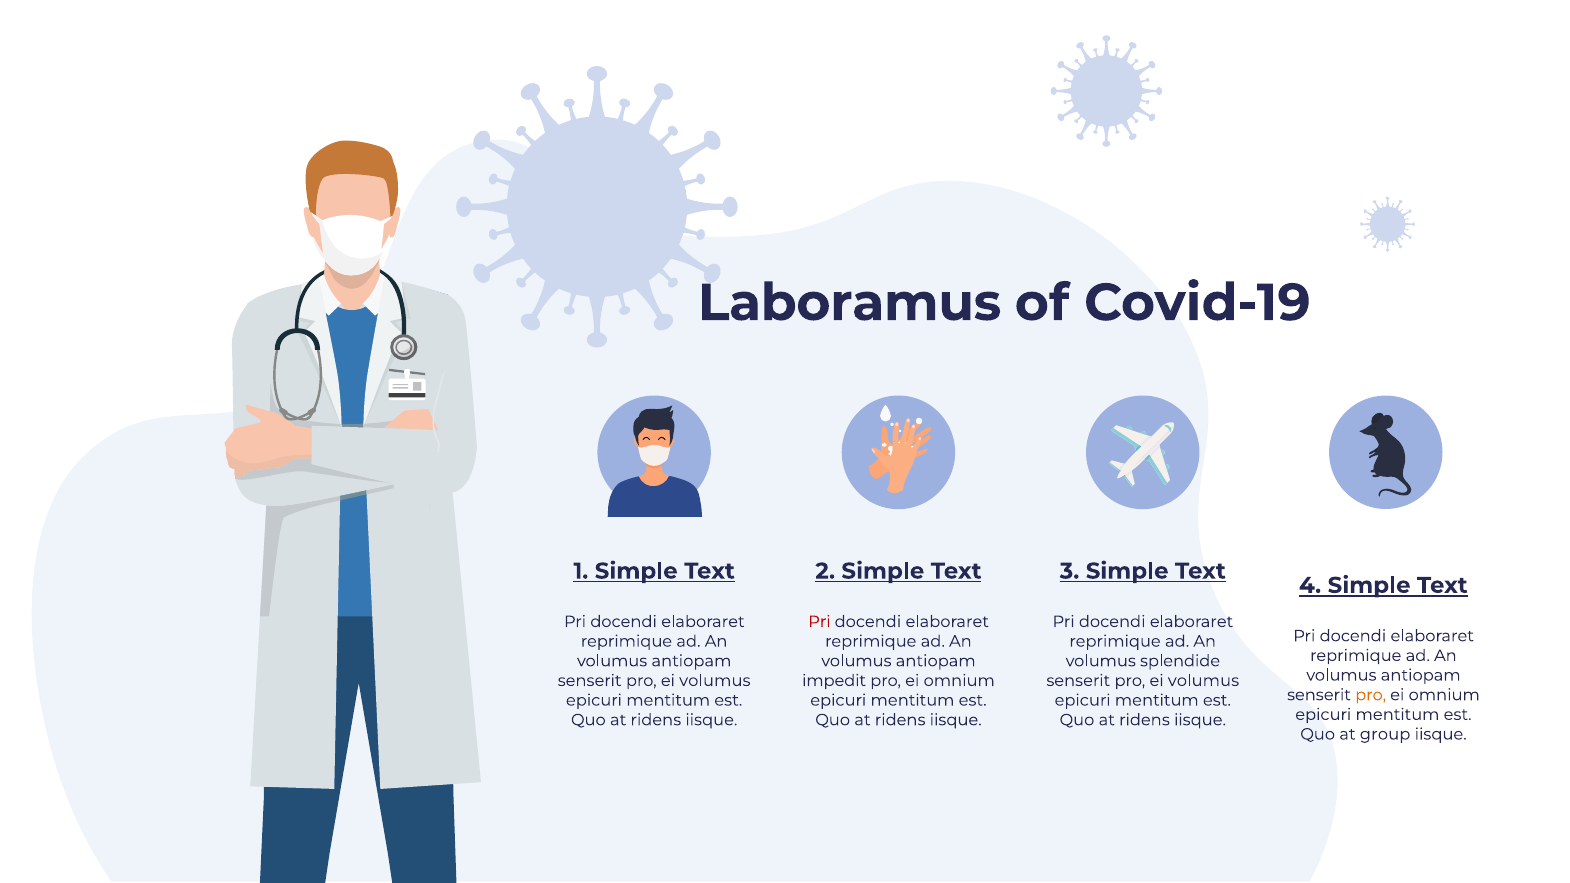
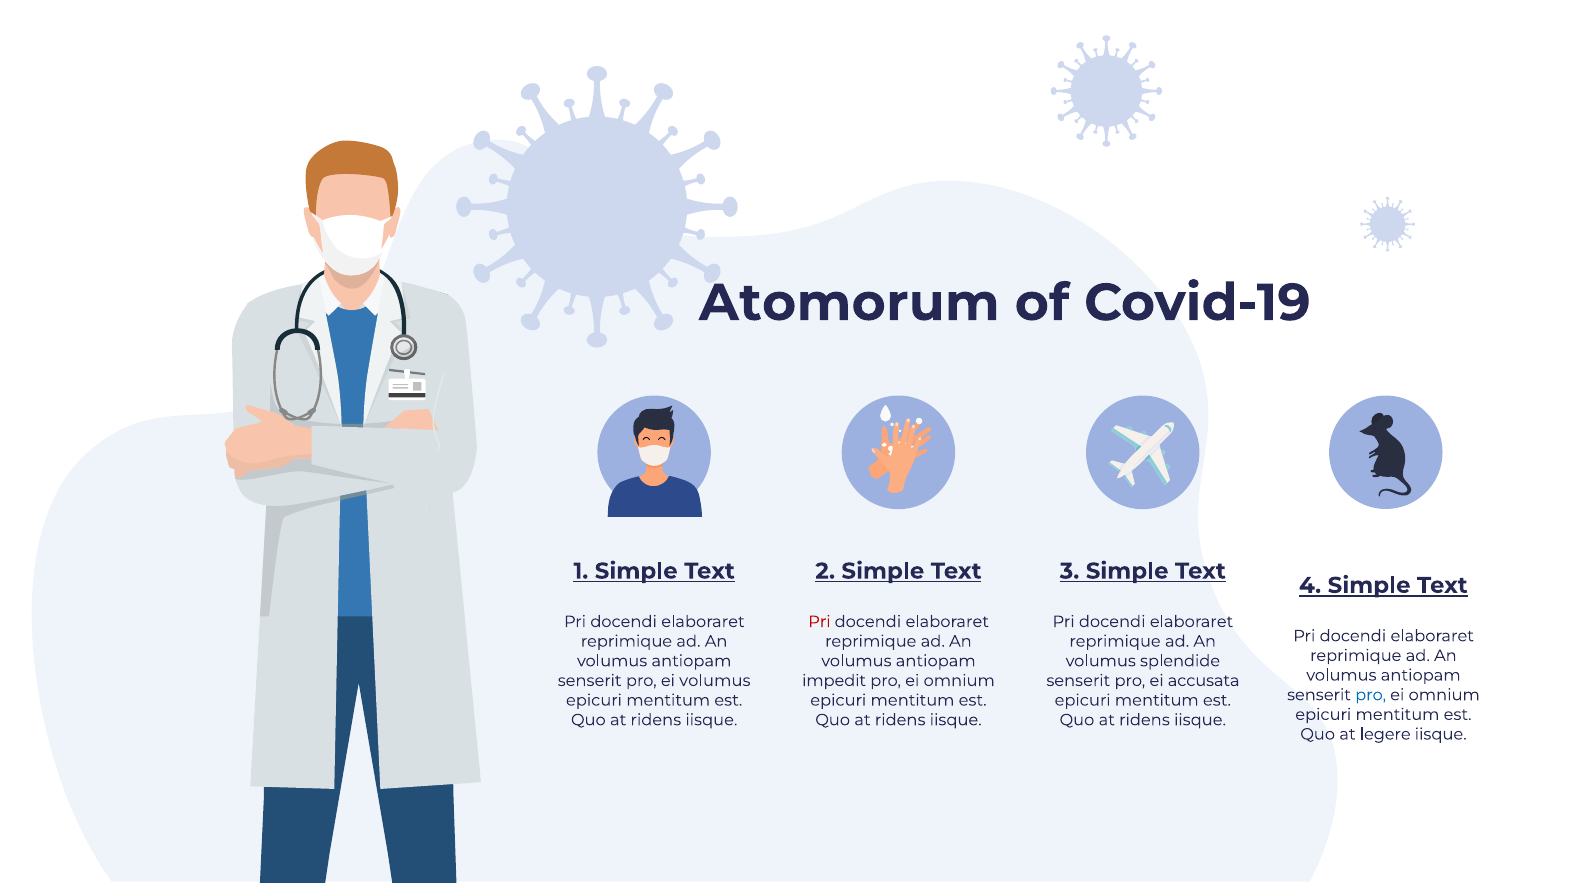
Laboramus: Laboramus -> Atomorum
volumus at (1203, 681): volumus -> accusata
pro at (1371, 695) colour: orange -> blue
group: group -> legere
